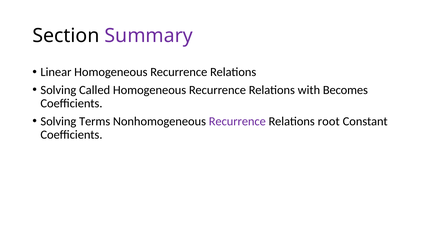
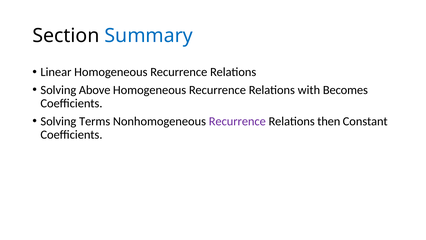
Summary colour: purple -> blue
Called: Called -> Above
root: root -> then
